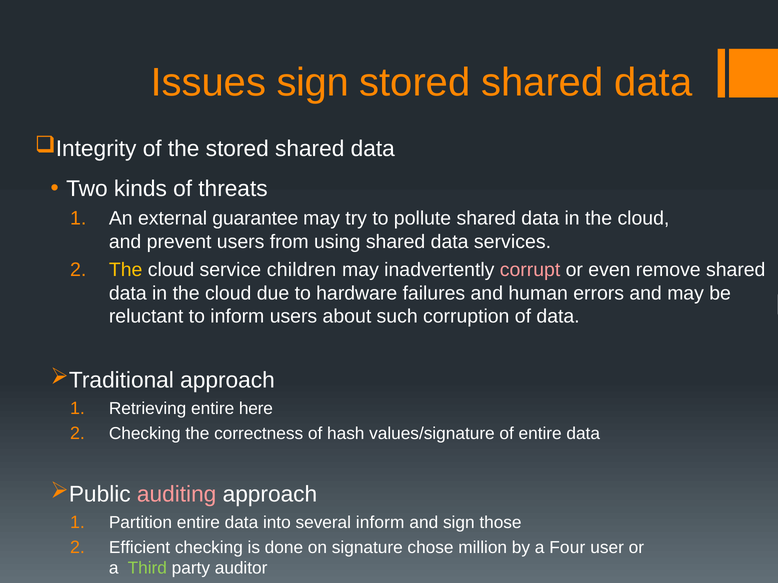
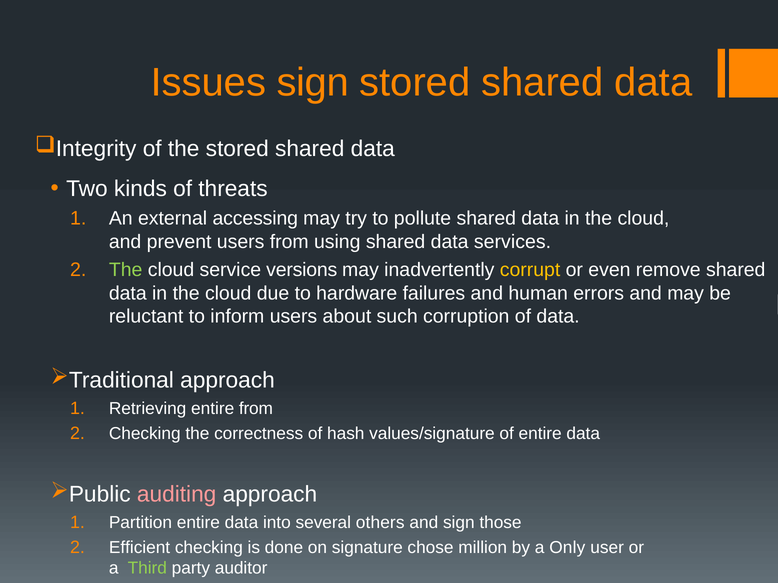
guarantee: guarantee -> accessing
The at (126, 270) colour: yellow -> light green
children: children -> versions
corrupt colour: pink -> yellow
entire here: here -> from
several inform: inform -> others
Four: Four -> Only
